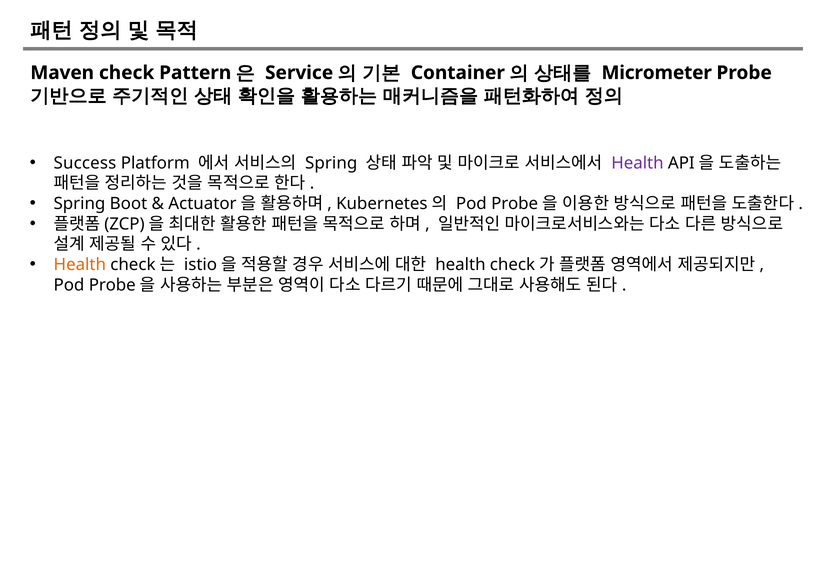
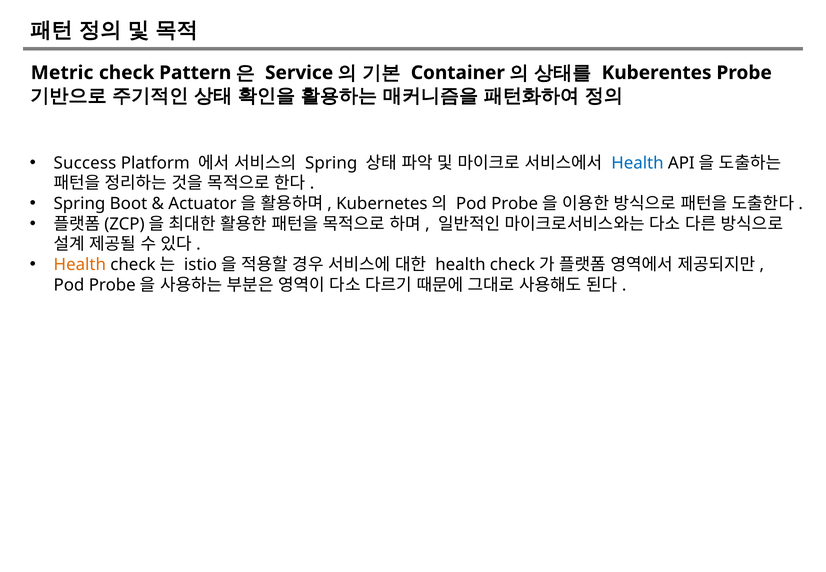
Maven: Maven -> Metric
Micrometer: Micrometer -> Kuberentes
Health at (637, 163) colour: purple -> blue
